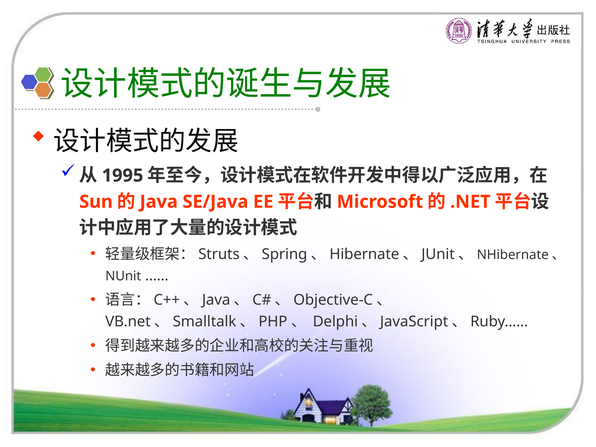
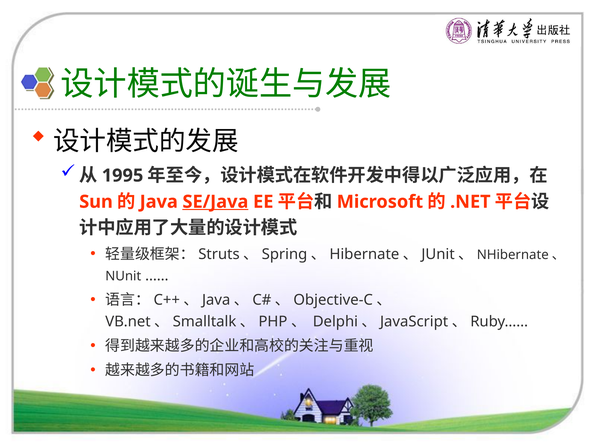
SE/Java underline: none -> present
